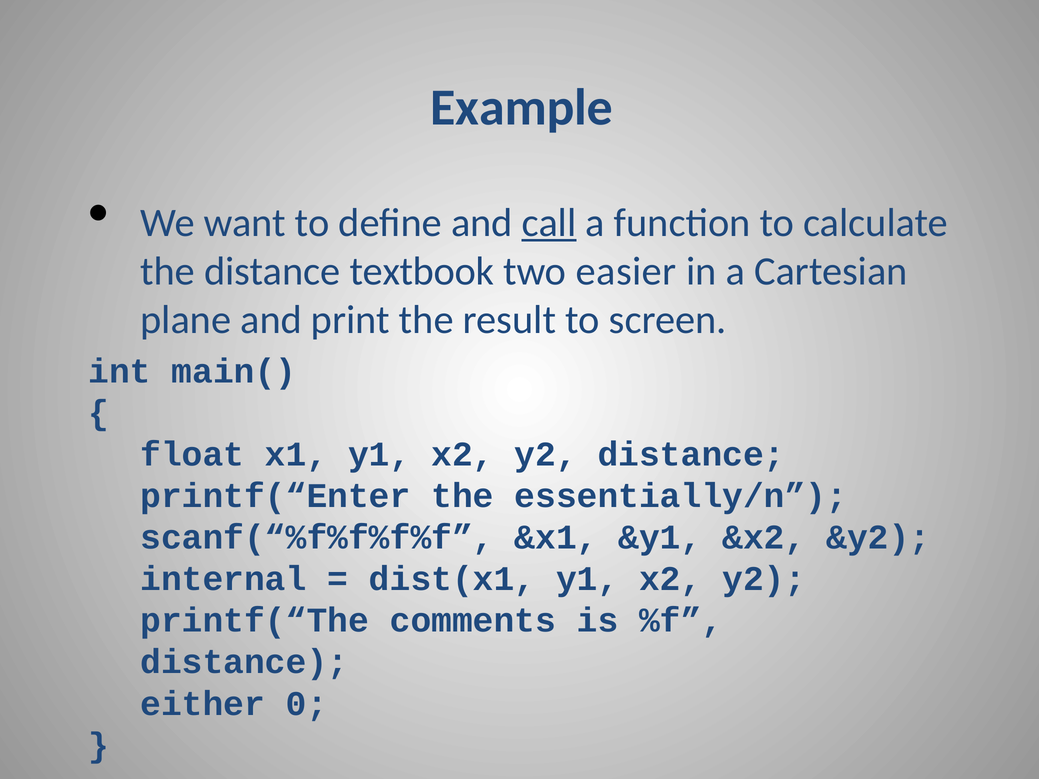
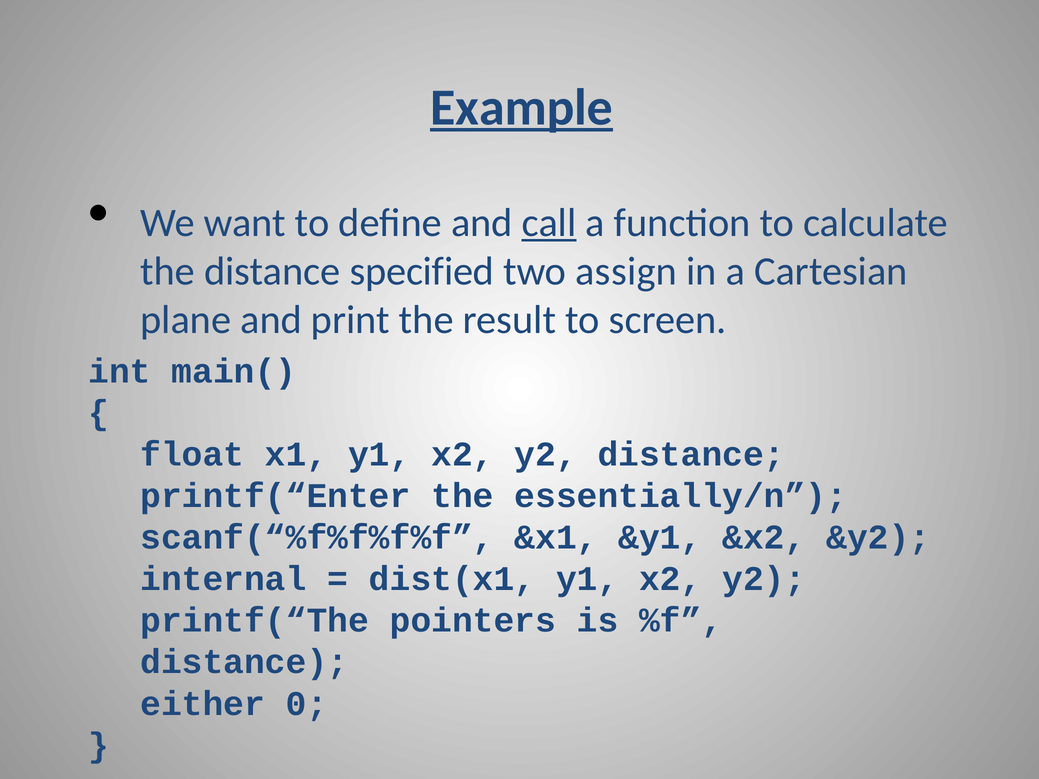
Example underline: none -> present
textbook: textbook -> specified
easier: easier -> assign
comments: comments -> pointers
